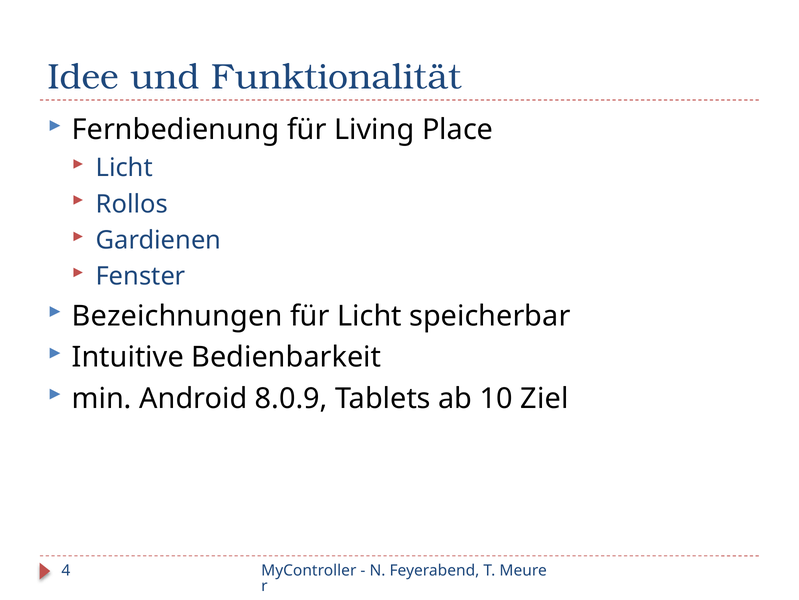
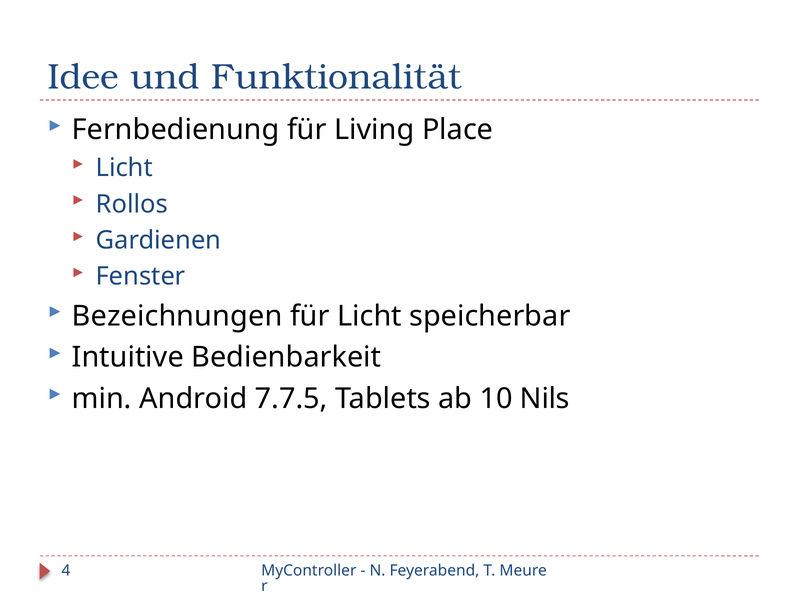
8.0.9: 8.0.9 -> 7.7.5
Ziel: Ziel -> Nils
